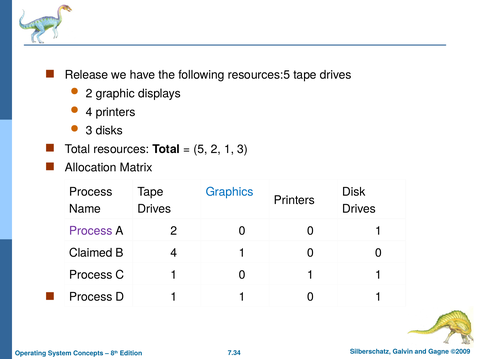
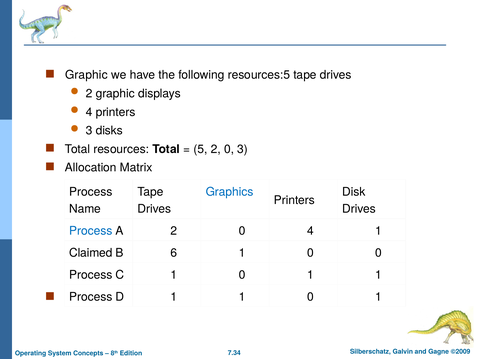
Release at (86, 75): Release -> Graphic
5 2 1: 1 -> 0
Process at (91, 231) colour: purple -> blue
2 0 0: 0 -> 4
B 4: 4 -> 6
